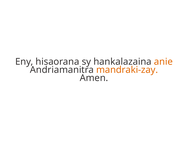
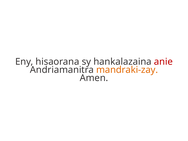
anie colour: orange -> red
